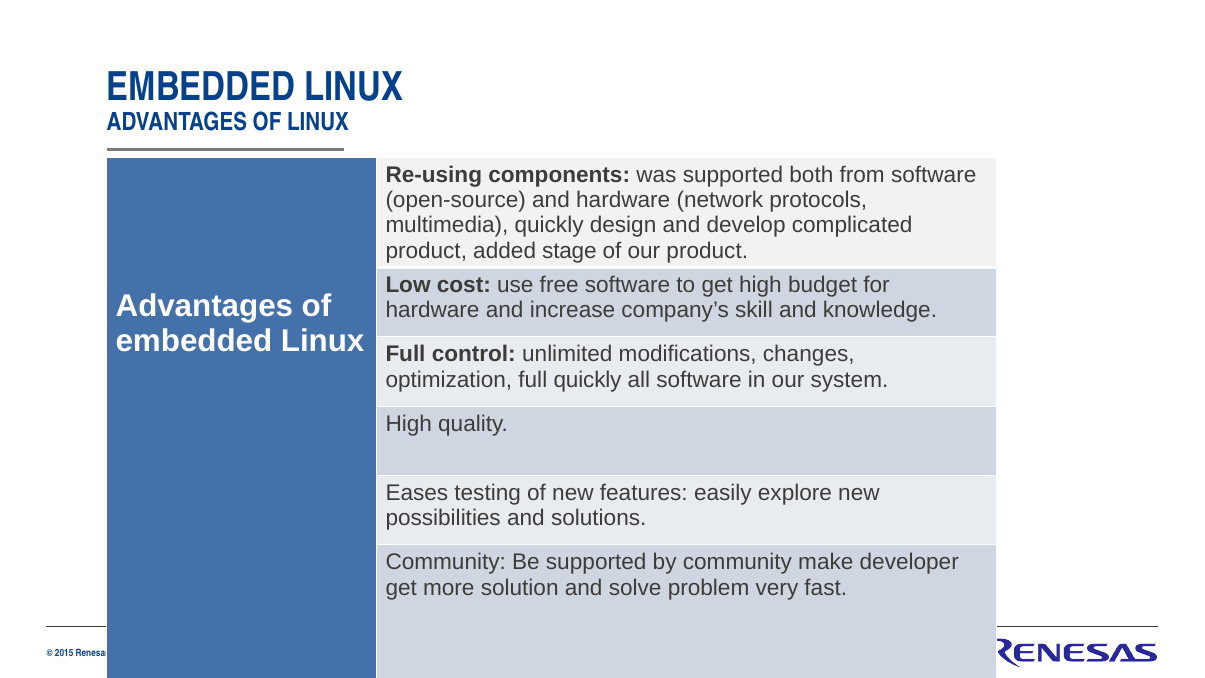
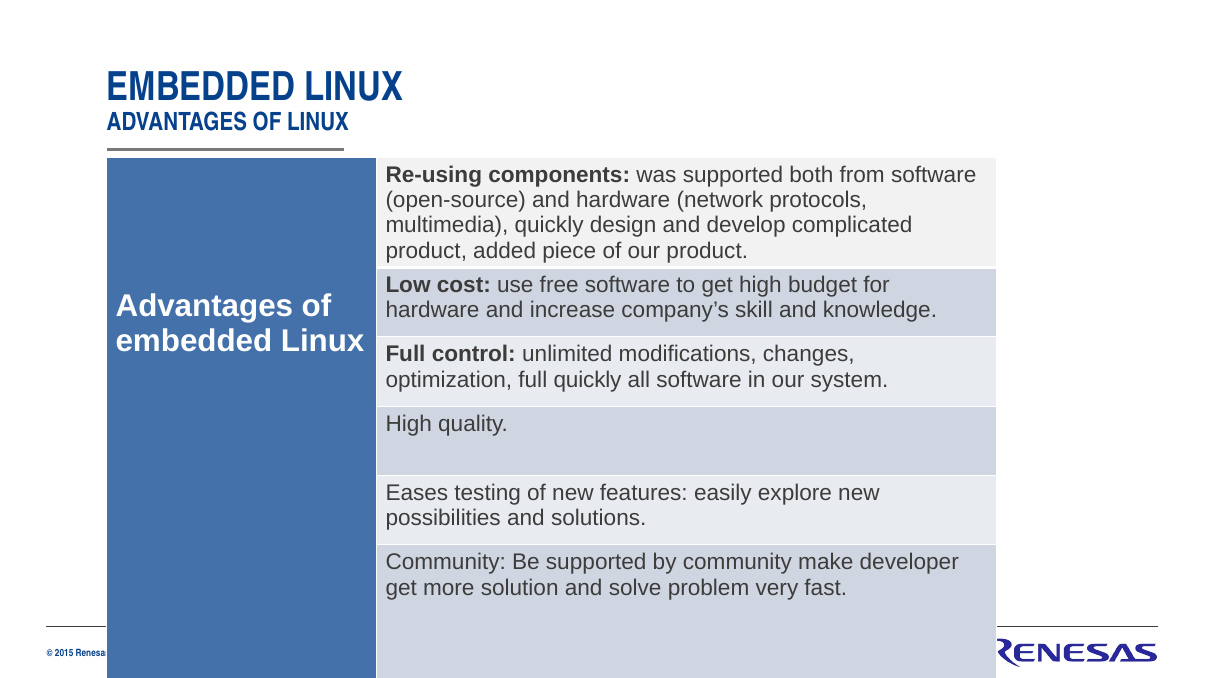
stage: stage -> piece
